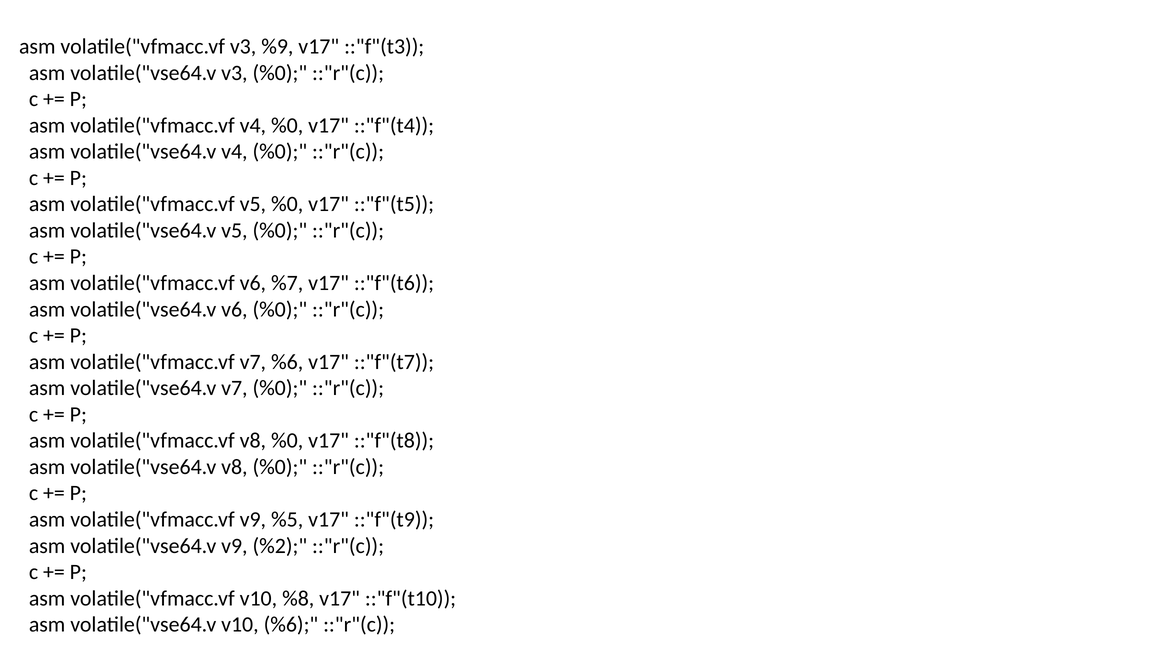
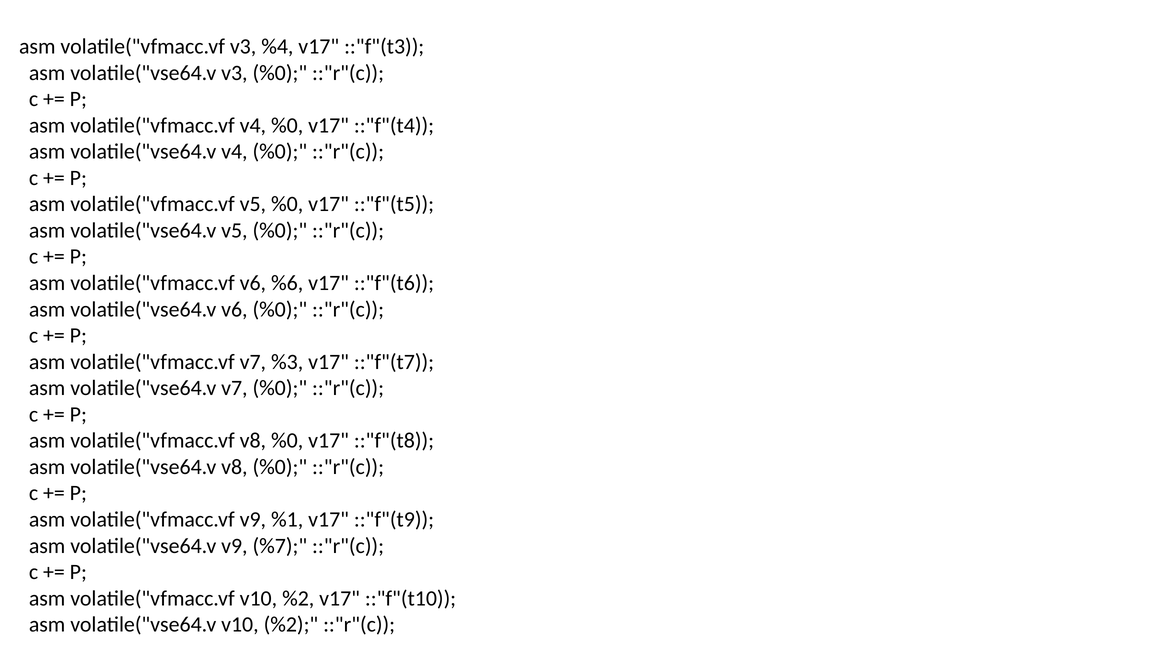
%9: %9 -> %4
%7: %7 -> %6
v7 %6: %6 -> %3
%5: %5 -> %1
%2: %2 -> %7
volatile("vfmacc.vf v10 %8: %8 -> %2
volatile("vse64.v v10 %6: %6 -> %2
